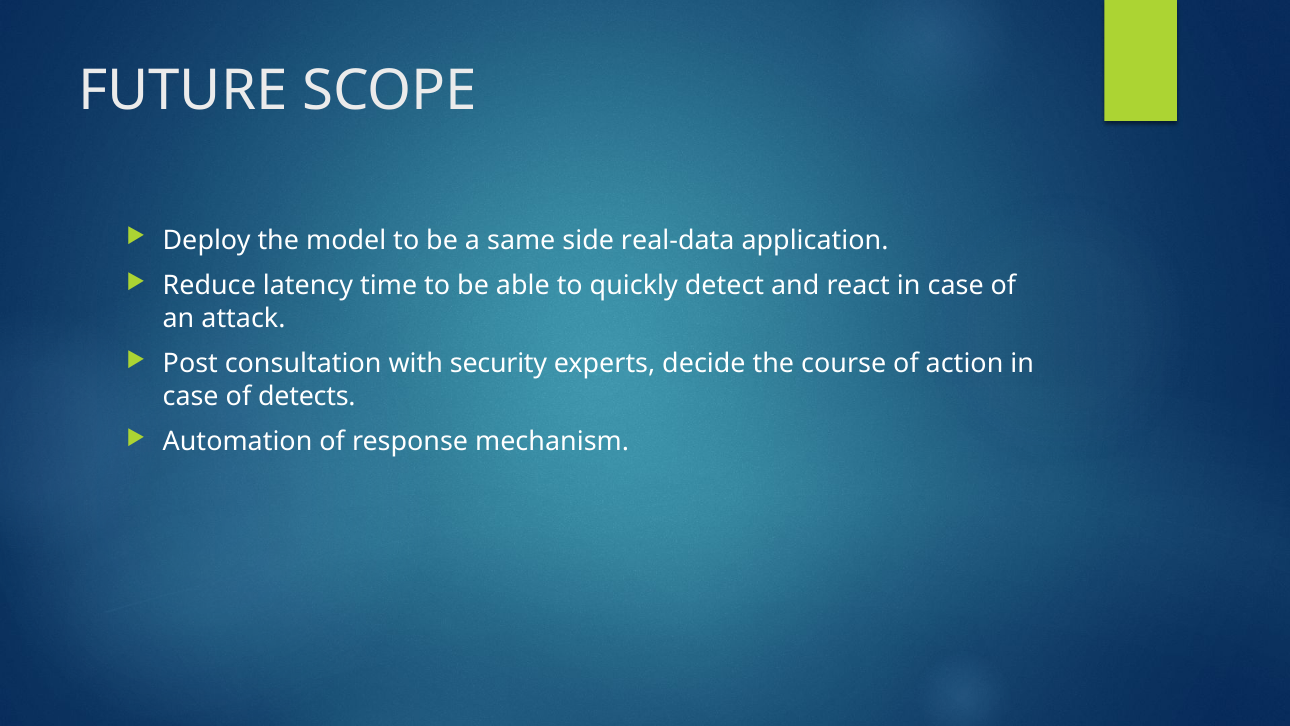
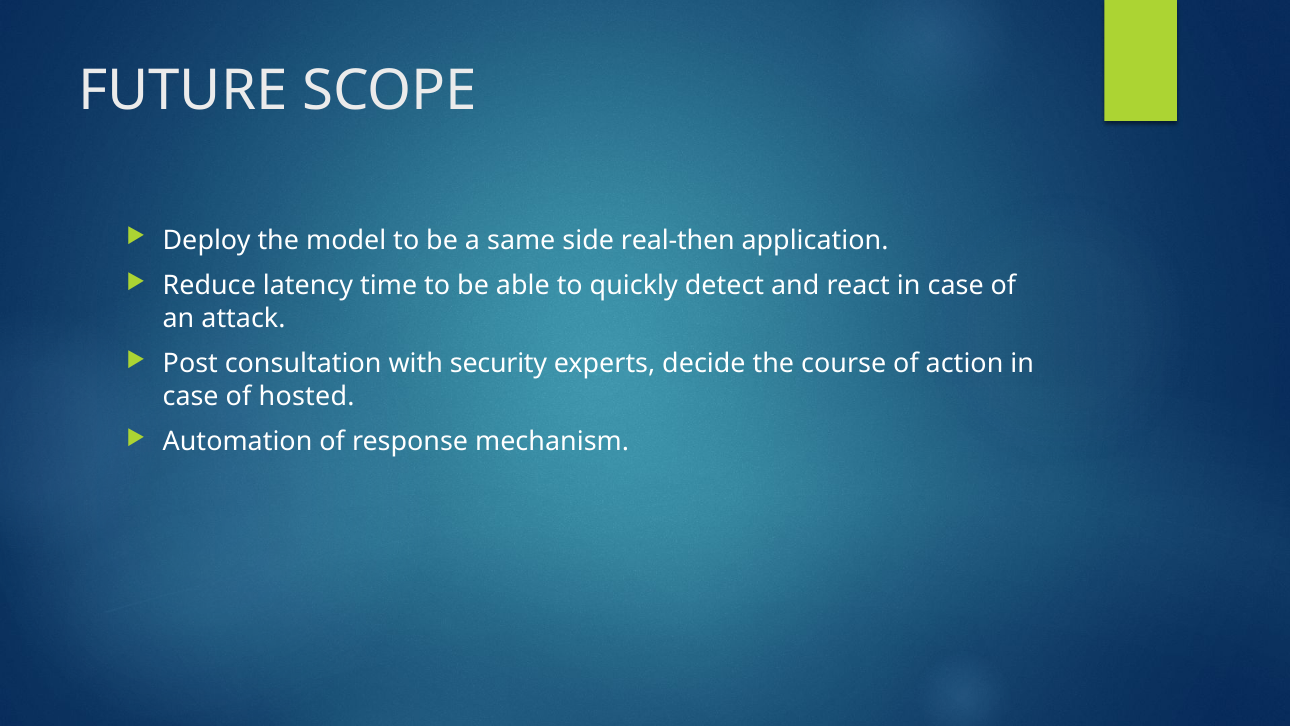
real-data: real-data -> real-then
detects: detects -> hosted
